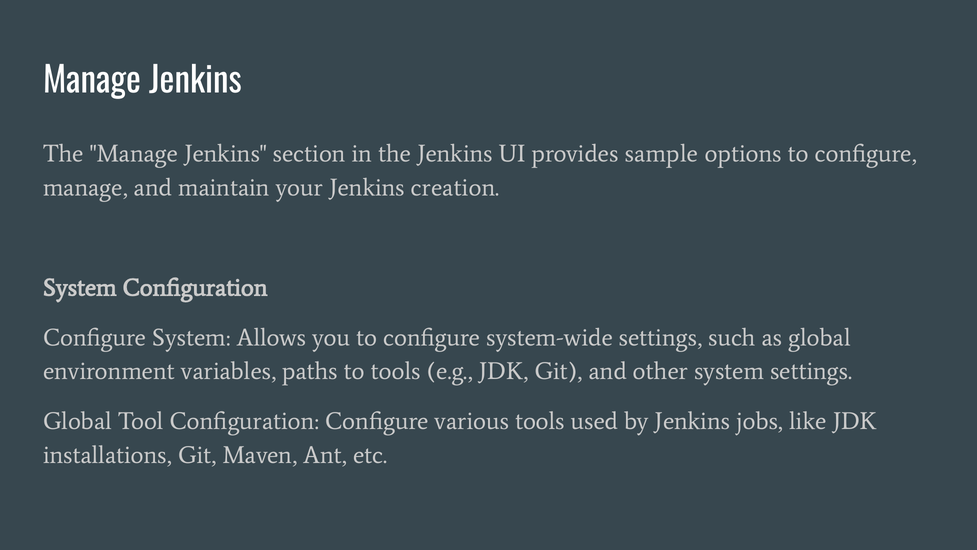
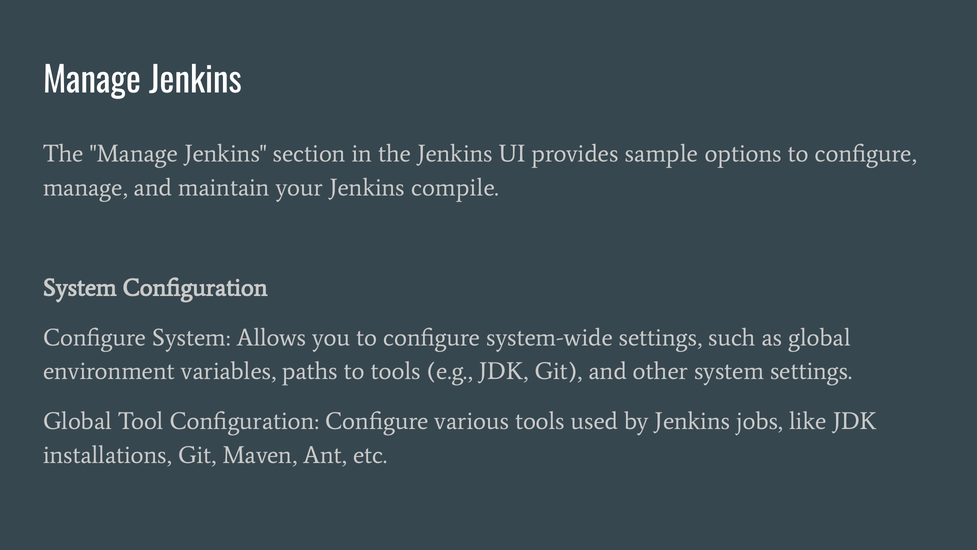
creation: creation -> compile
